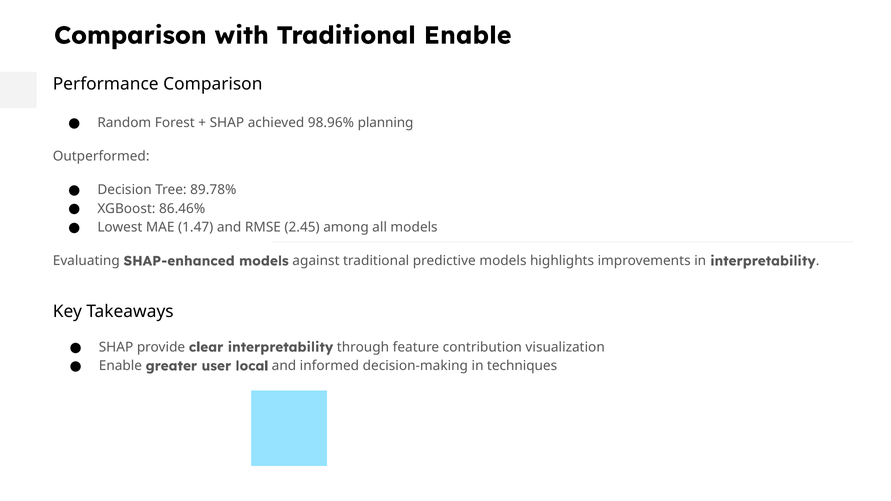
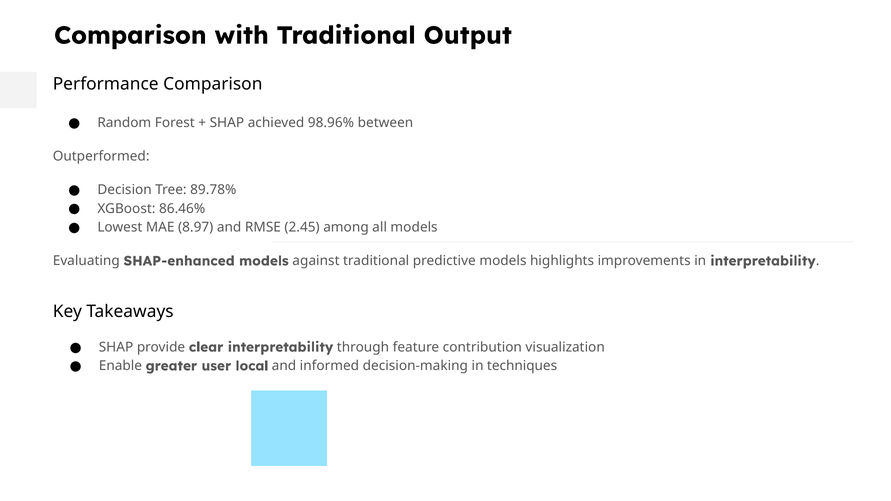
Traditional Enable: Enable -> Output
planning: planning -> between
1.47: 1.47 -> 8.97
